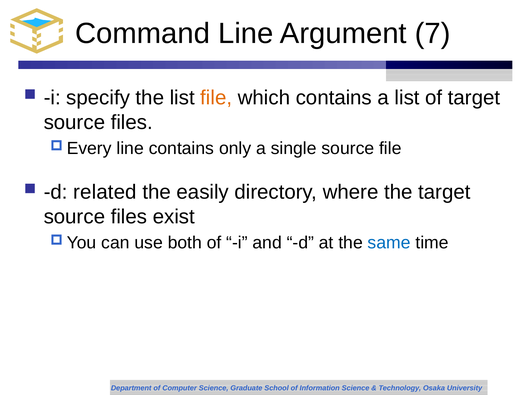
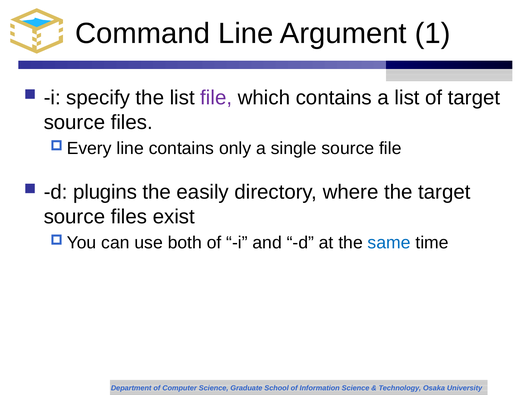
7: 7 -> 1
file at (216, 98) colour: orange -> purple
related: related -> plugins
